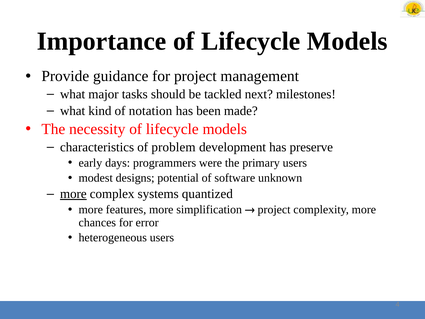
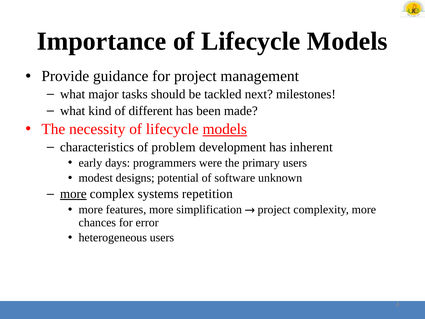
notation: notation -> different
models at (225, 129) underline: none -> present
preserve: preserve -> inherent
quantized: quantized -> repetition
